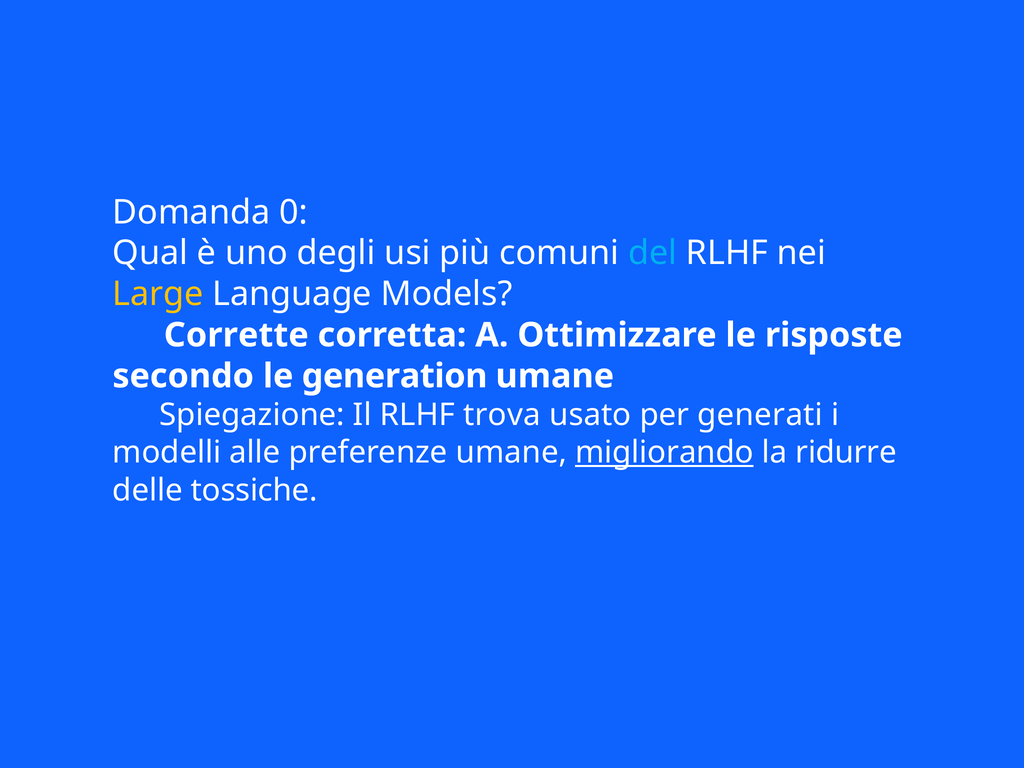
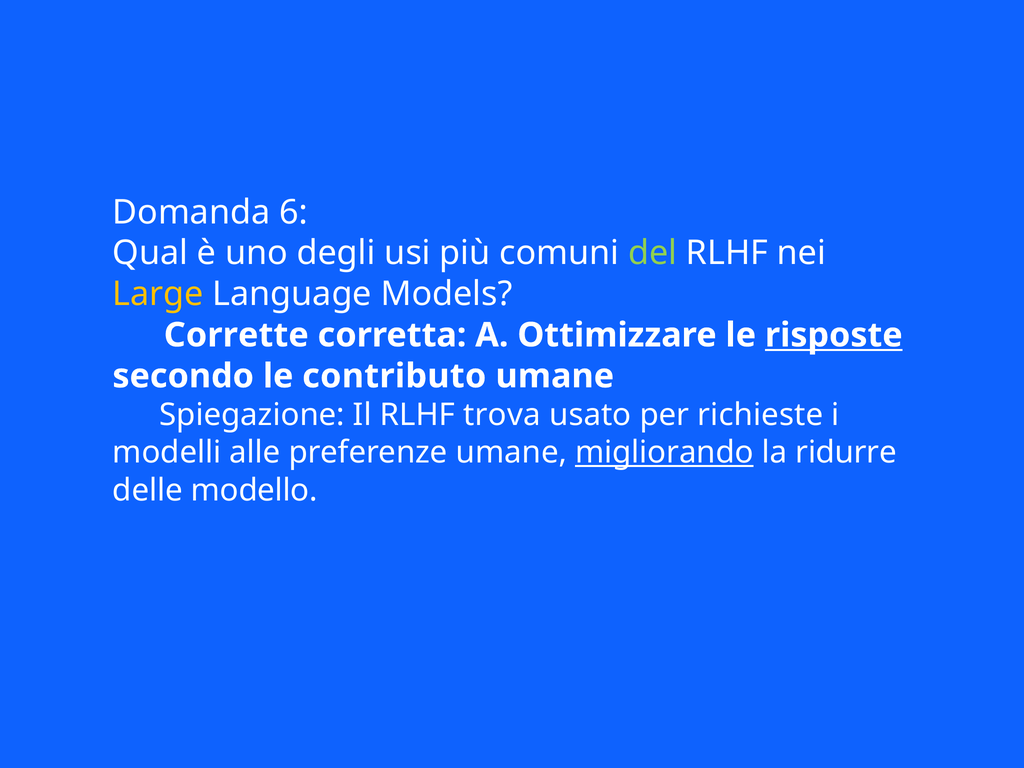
0: 0 -> 6
del colour: light blue -> light green
risposte underline: none -> present
generation: generation -> contributo
generati: generati -> richieste
tossiche: tossiche -> modello
